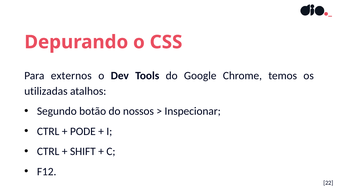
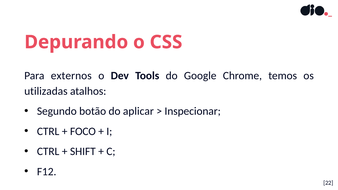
nossos: nossos -> aplicar
PODE: PODE -> FOCO
